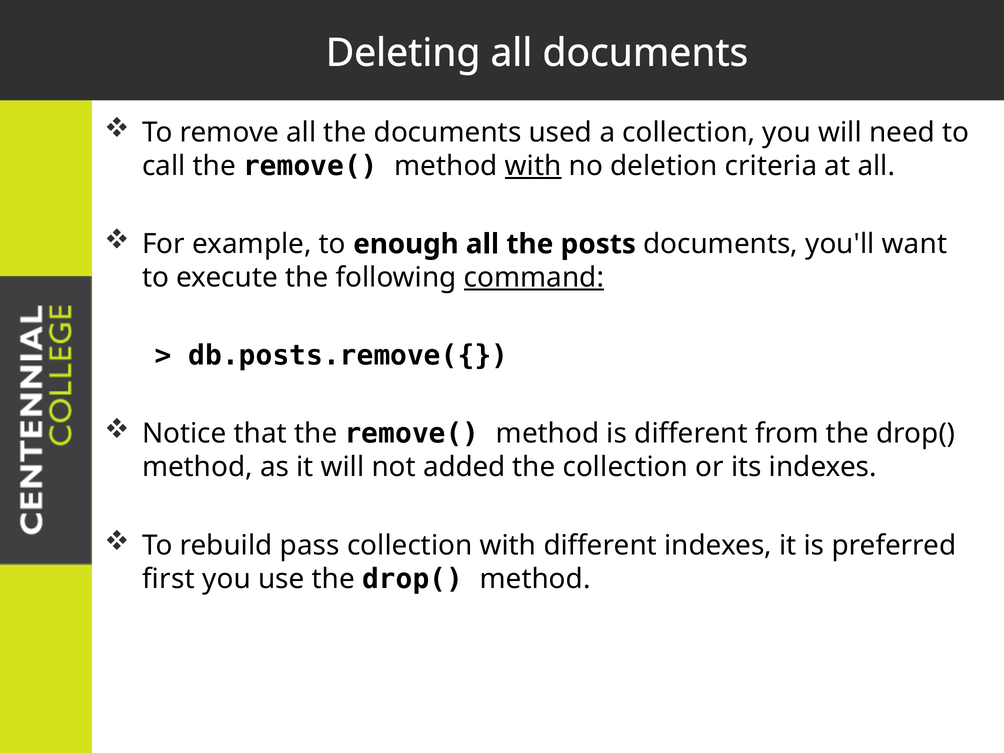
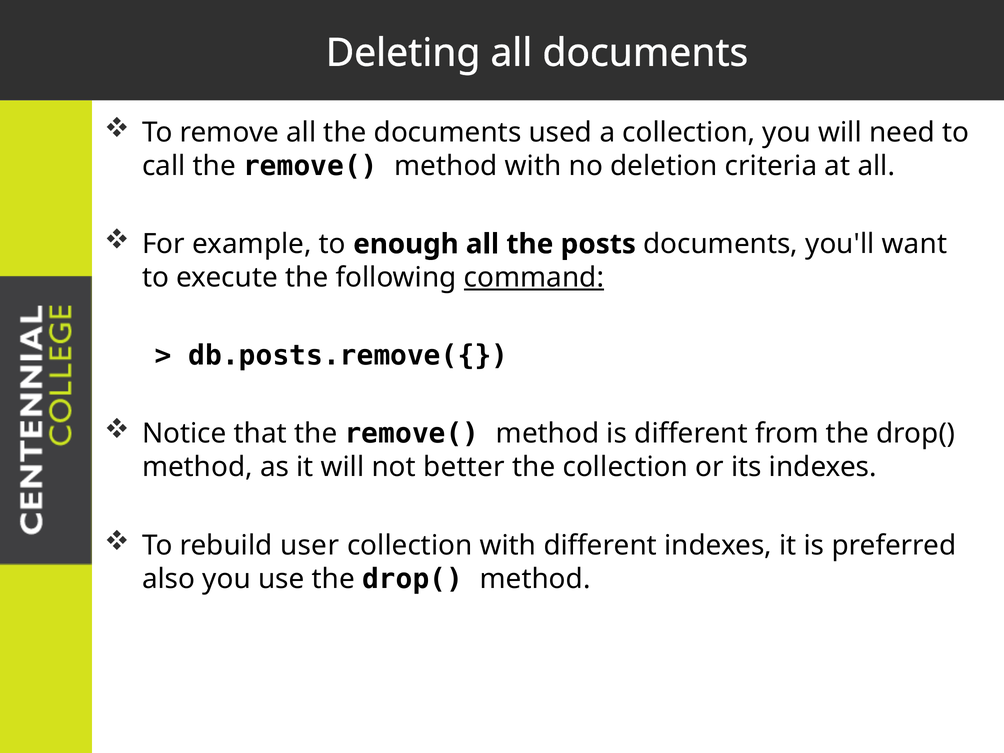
with at (533, 166) underline: present -> none
added: added -> better
pass: pass -> user
first: first -> also
